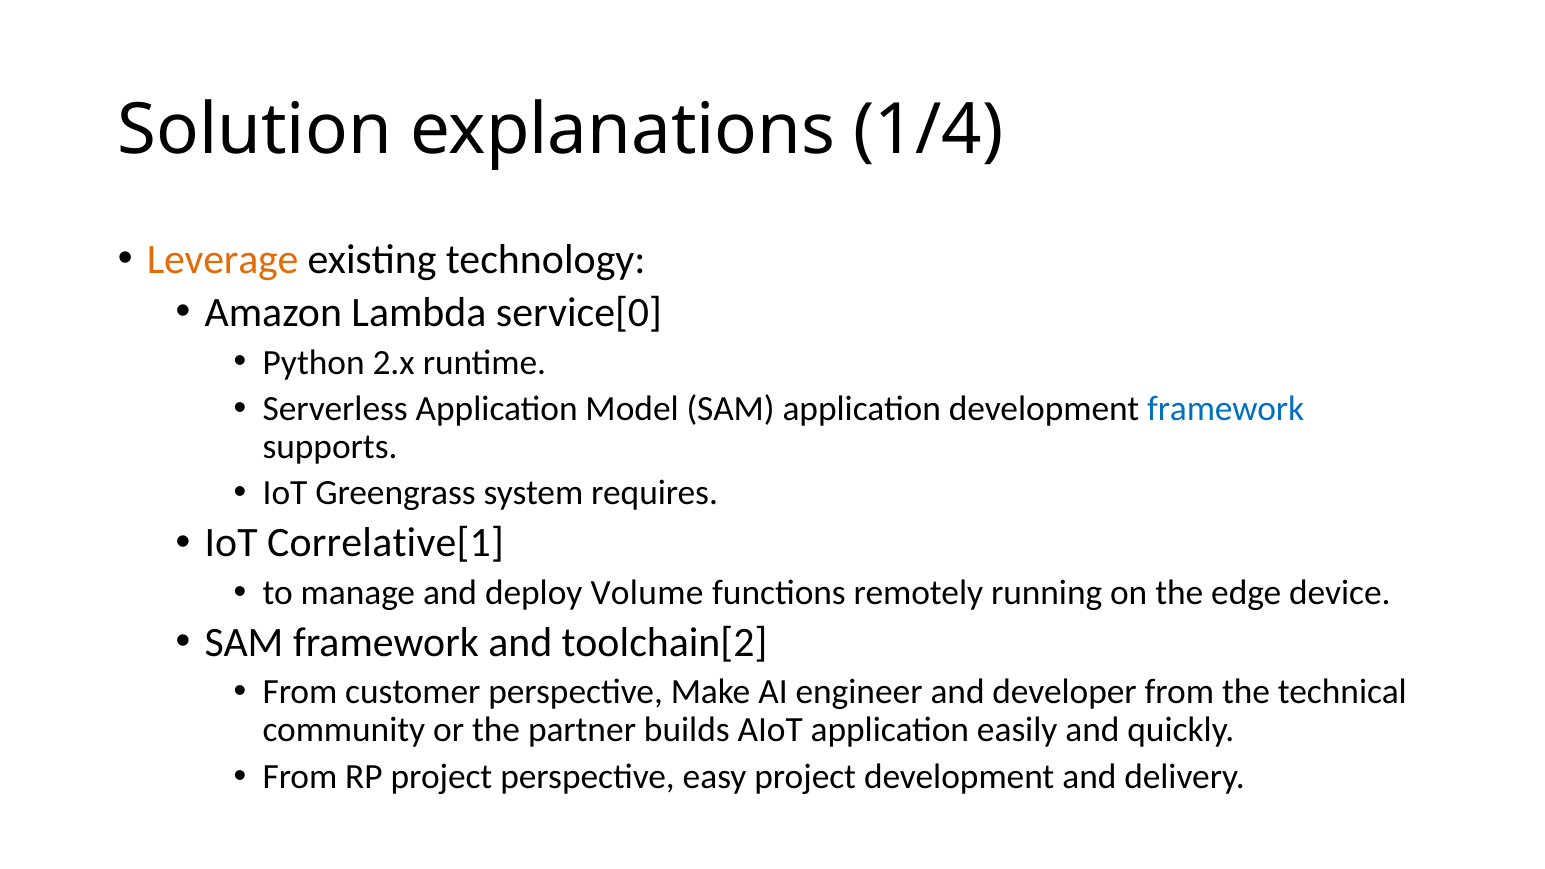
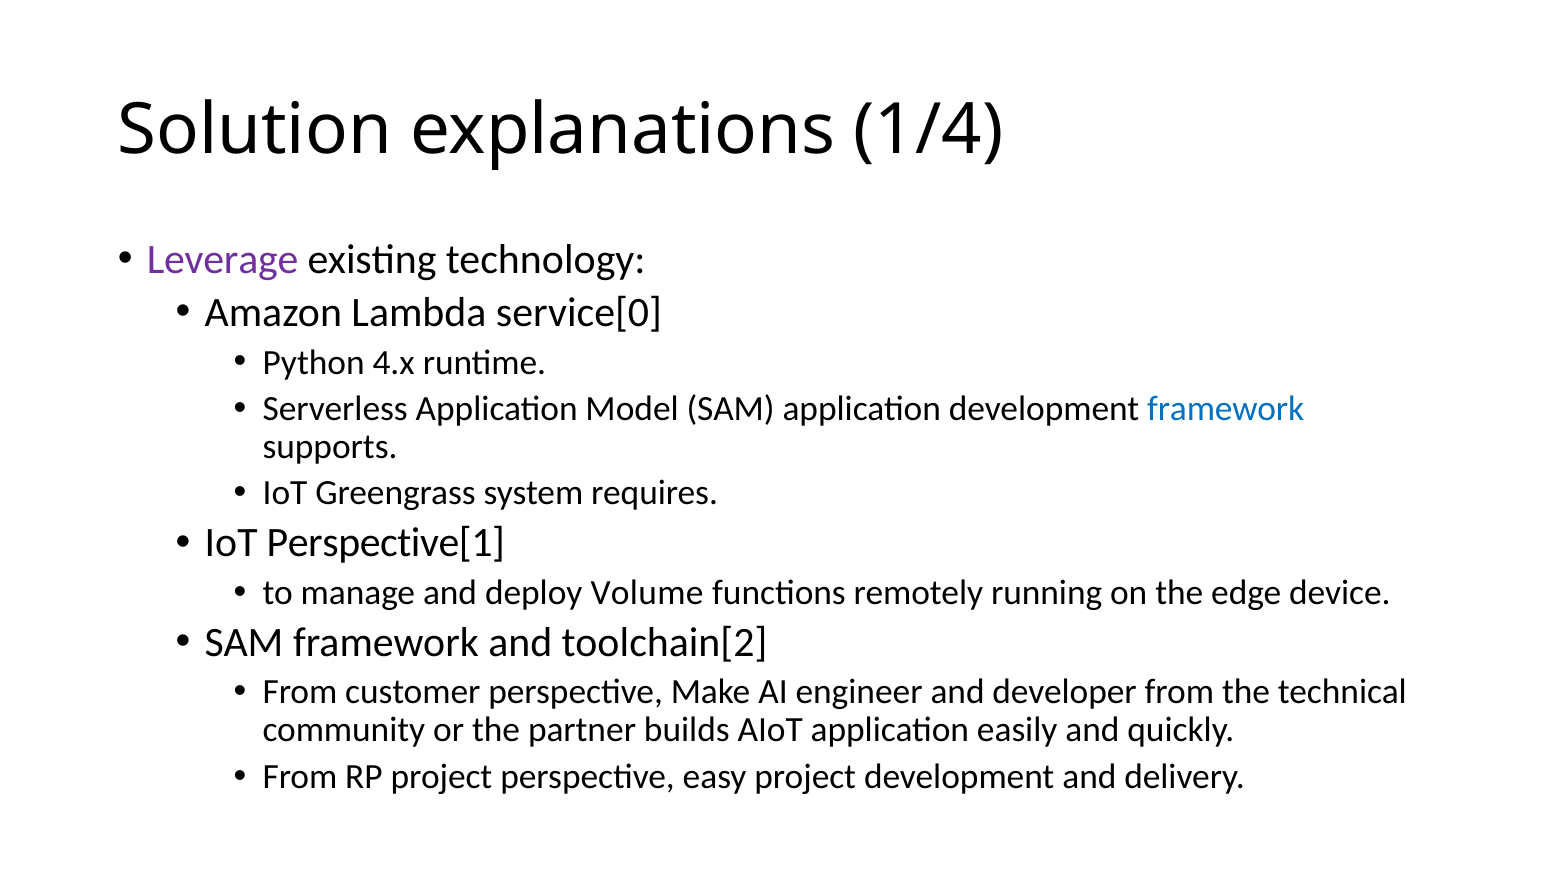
Leverage colour: orange -> purple
2.x: 2.x -> 4.x
Correlative[1: Correlative[1 -> Perspective[1
